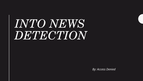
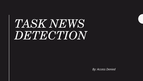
INTO: INTO -> TASK
